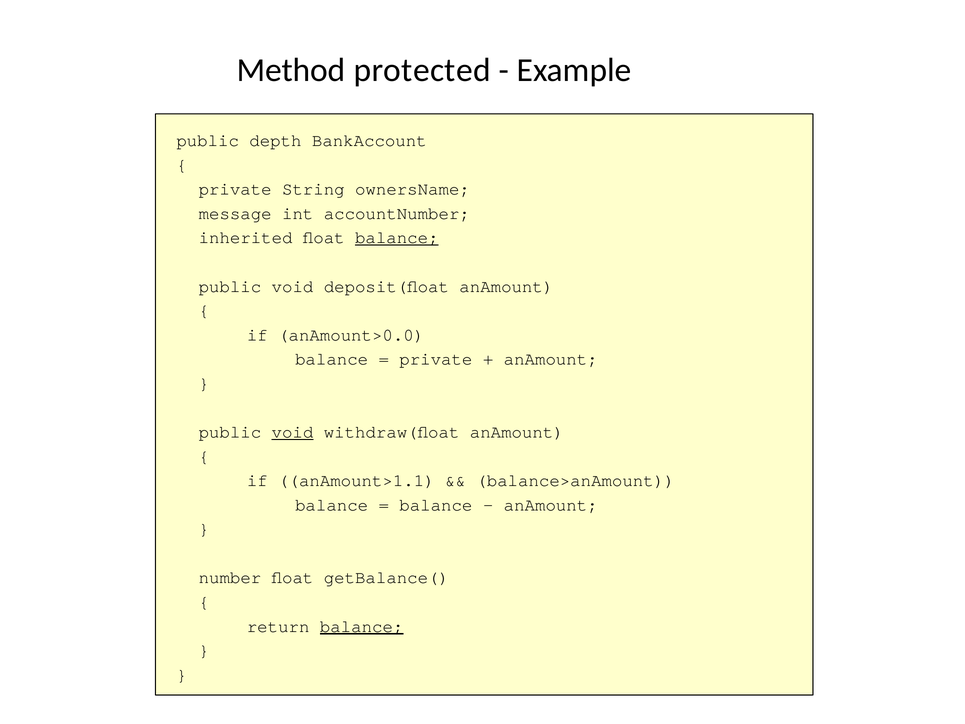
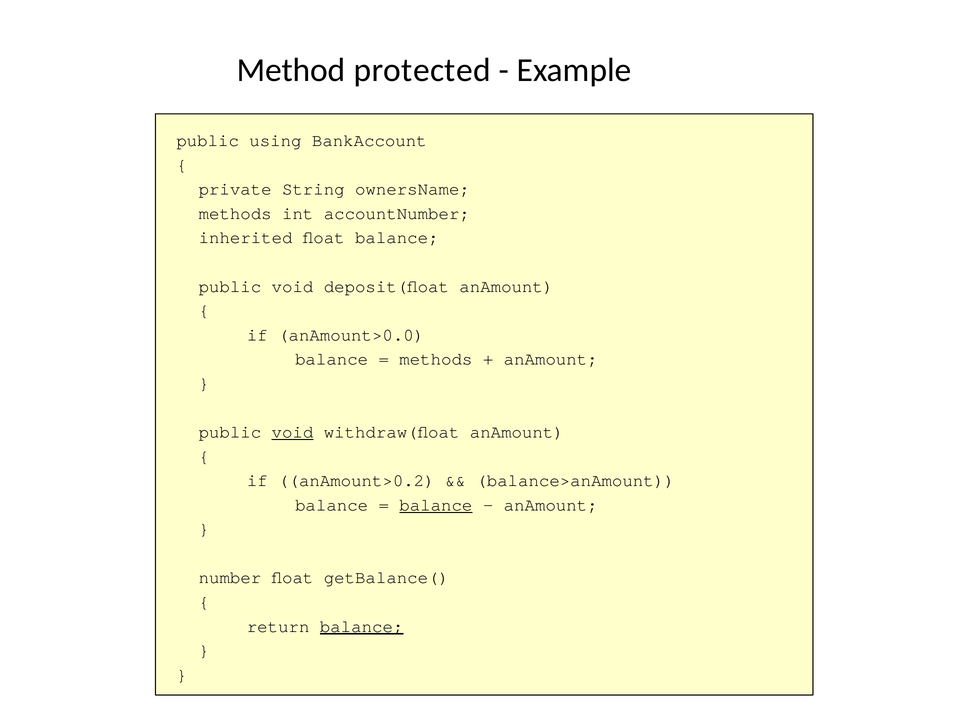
depth: depth -> using
message at (235, 213): message -> methods
balance at (397, 238) underline: present -> none
private at (436, 359): private -> methods
anAmount>1.1: anAmount>1.1 -> anAmount>0.2
balance at (436, 505) underline: none -> present
